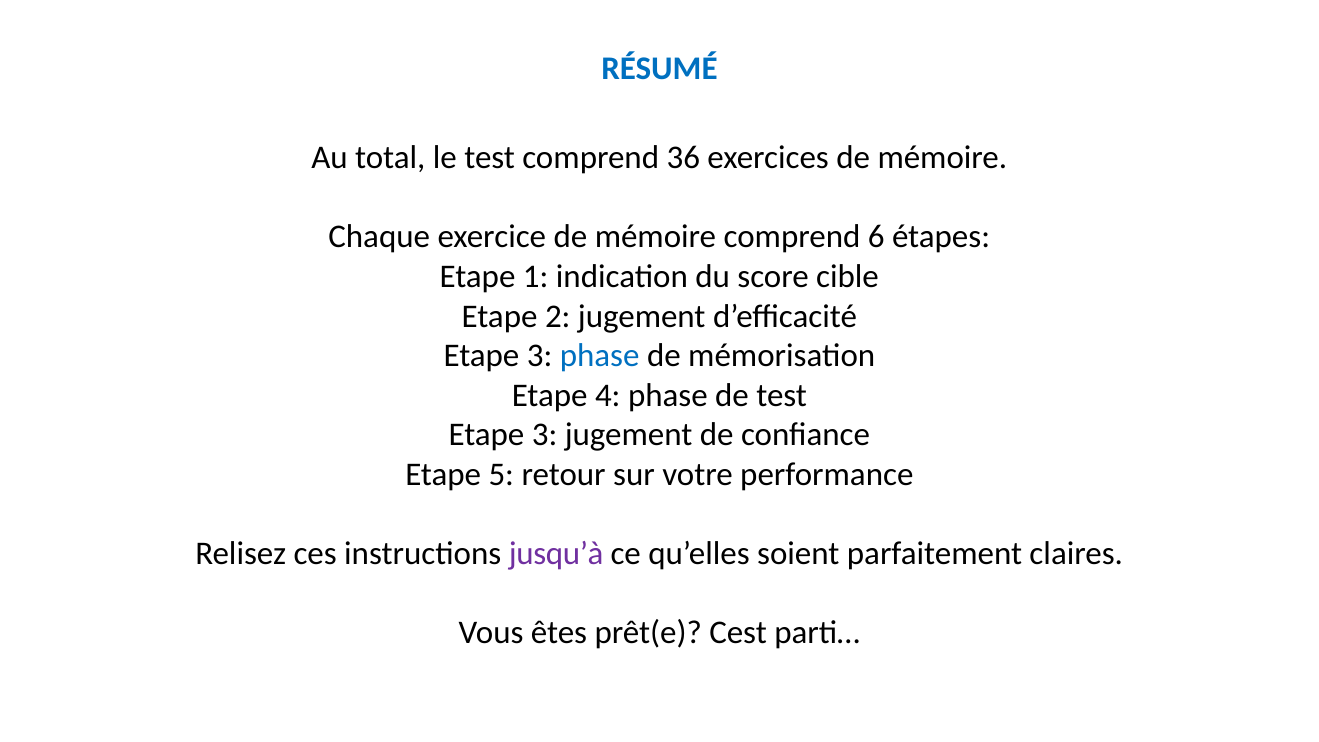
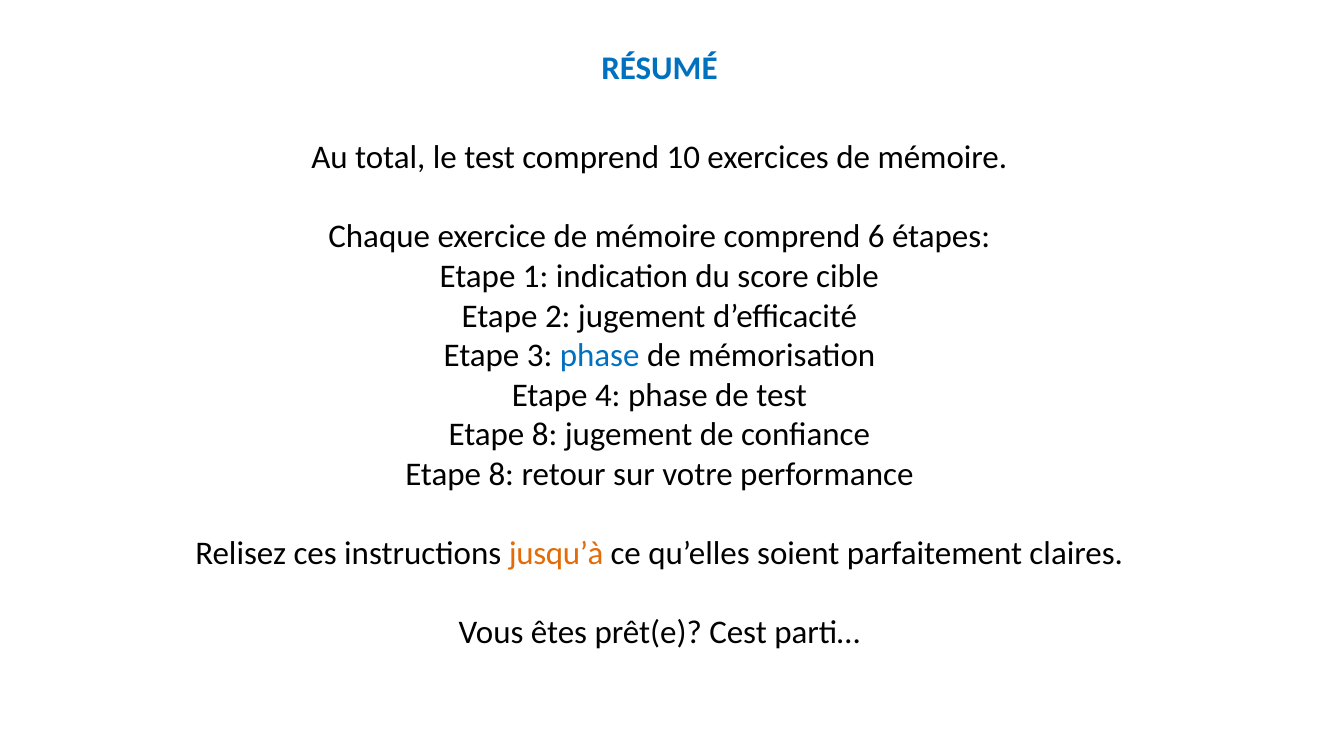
36: 36 -> 10
3 at (545, 435): 3 -> 8
5 at (501, 474): 5 -> 8
jusqu’à colour: purple -> orange
